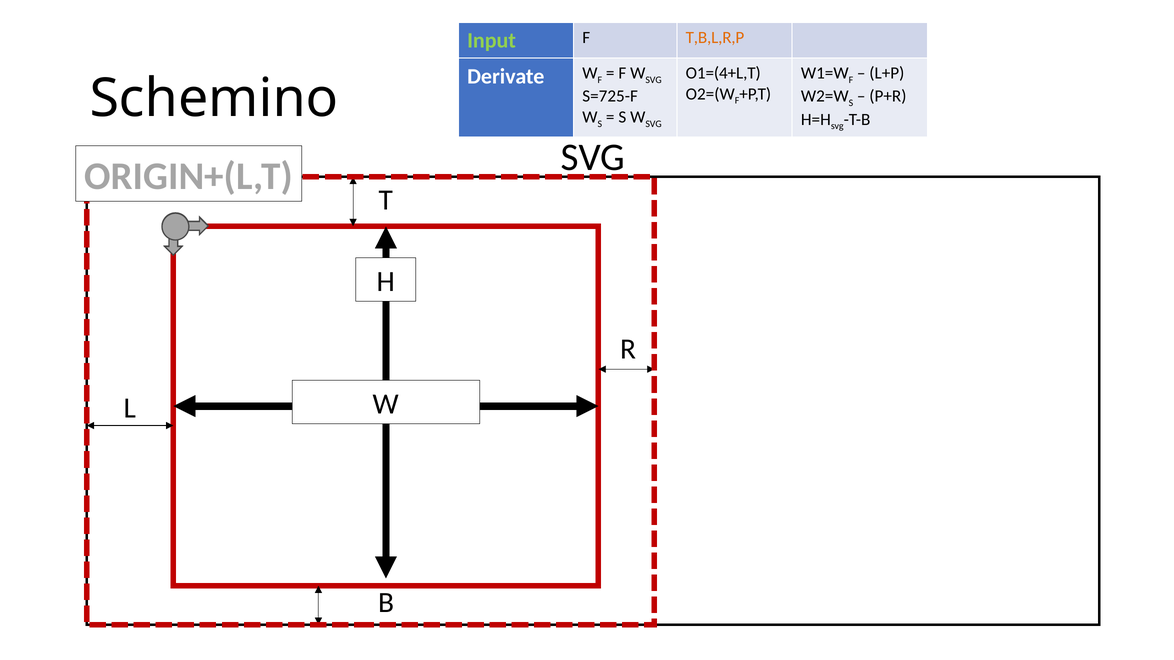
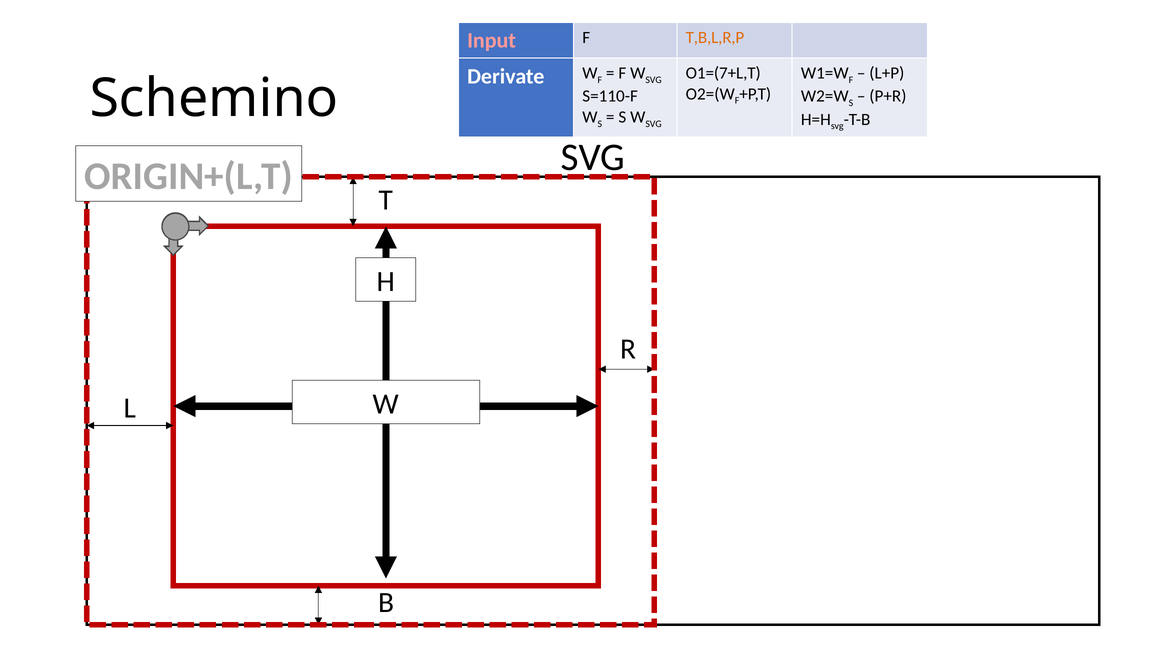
Input colour: light green -> pink
O1=(4+L,T: O1=(4+L,T -> O1=(7+L,T
S=725-F: S=725-F -> S=110-F
